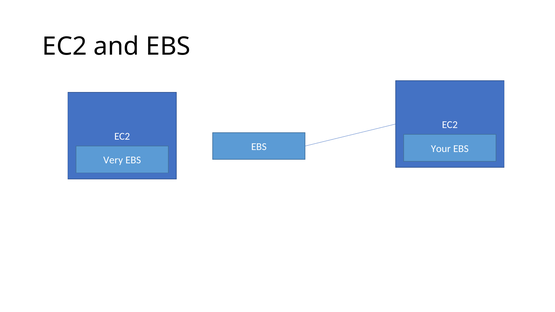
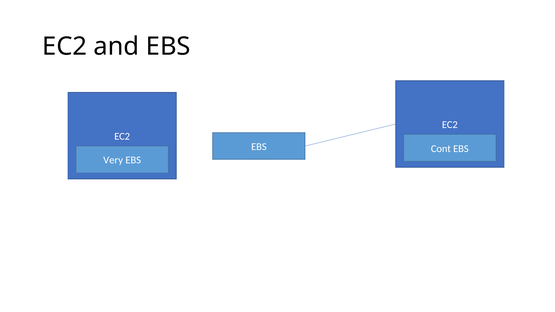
Your: Your -> Cont
